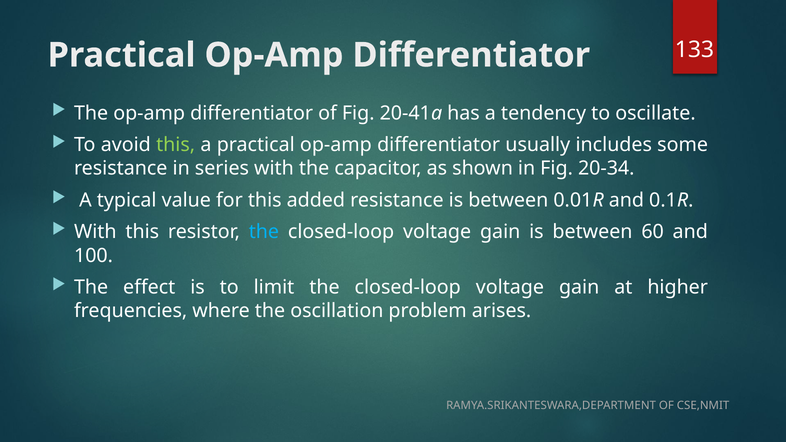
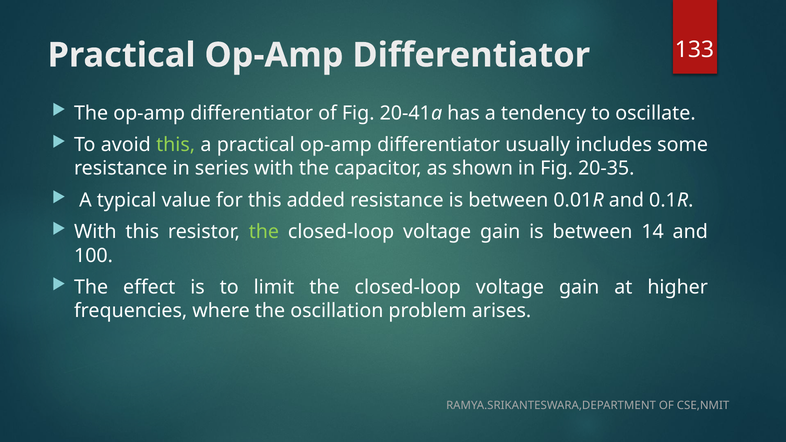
20-34: 20-34 -> 20-35
the at (264, 232) colour: light blue -> light green
60: 60 -> 14
